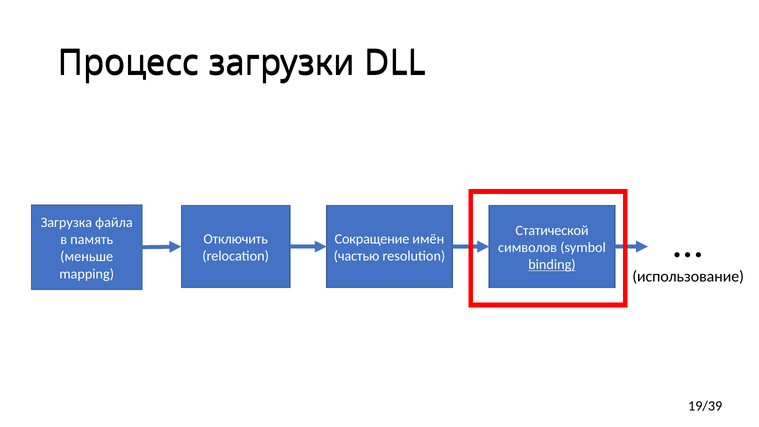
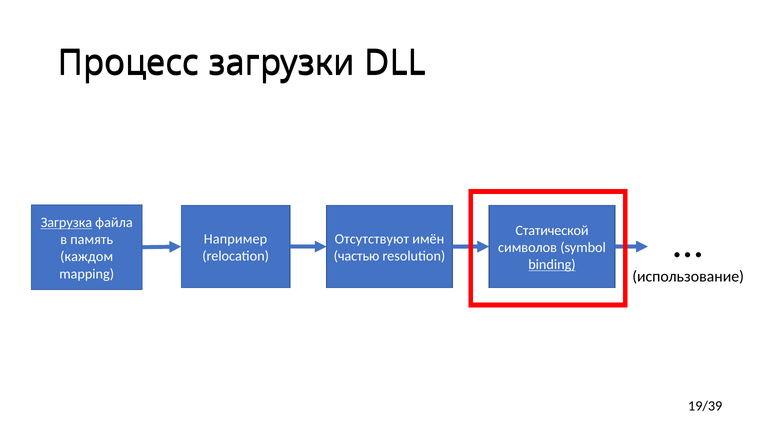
Загрузка underline: none -> present
Отключить: Отключить -> Например
Сокращение: Сокращение -> Отсутствуют
меньше: меньше -> каждом
